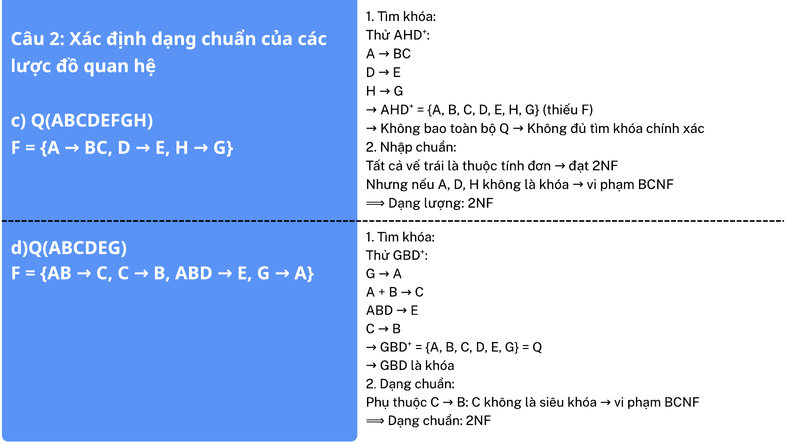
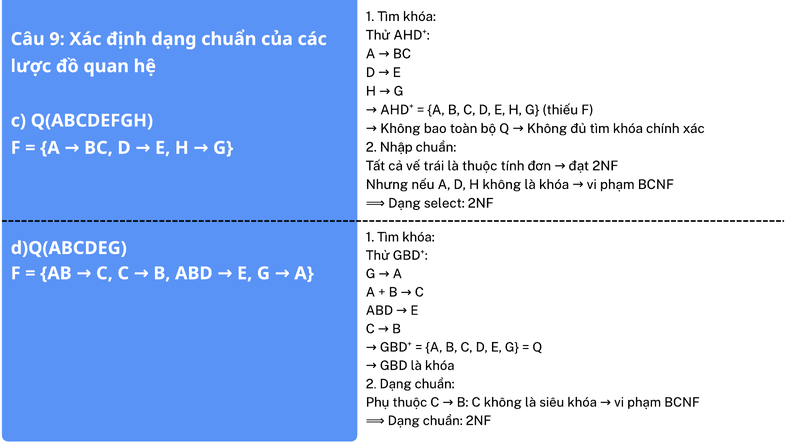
Câu 2: 2 -> 9
lượng: lượng -> select
